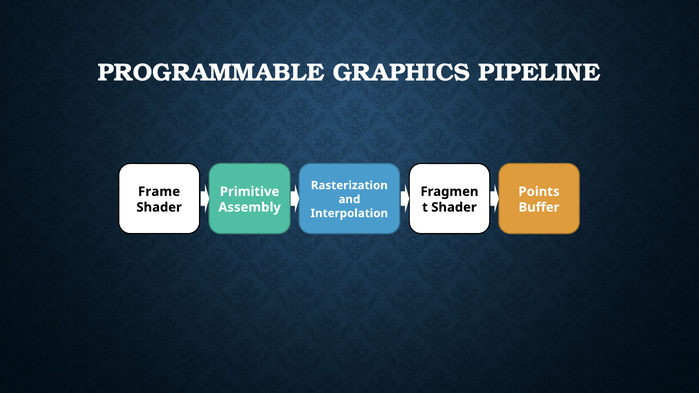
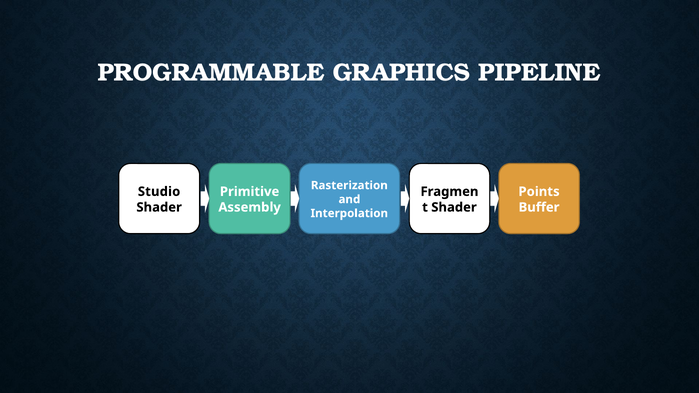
Frame: Frame -> Studio
